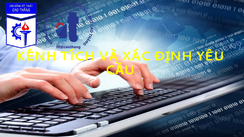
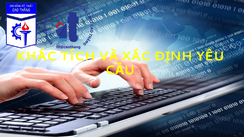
KÊNH: KÊNH -> KHÁC
